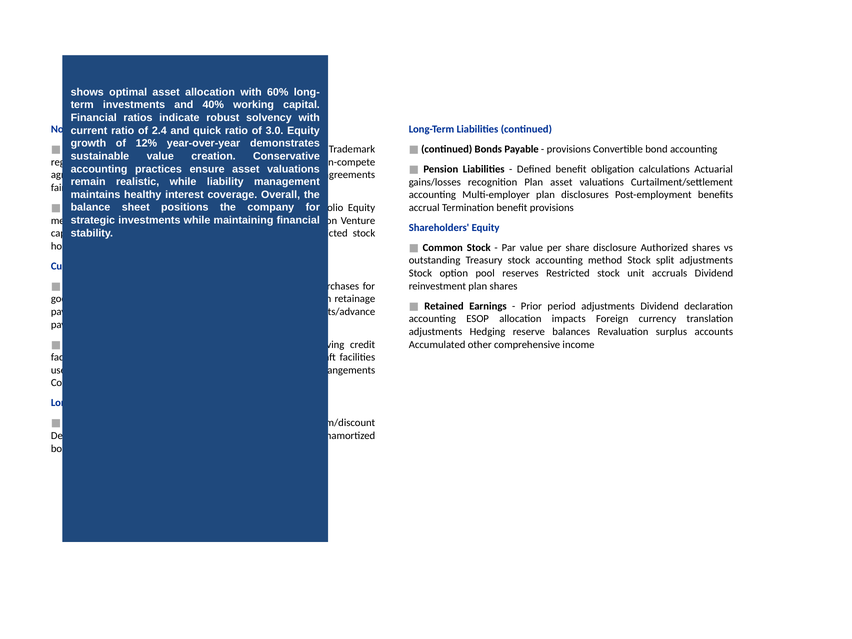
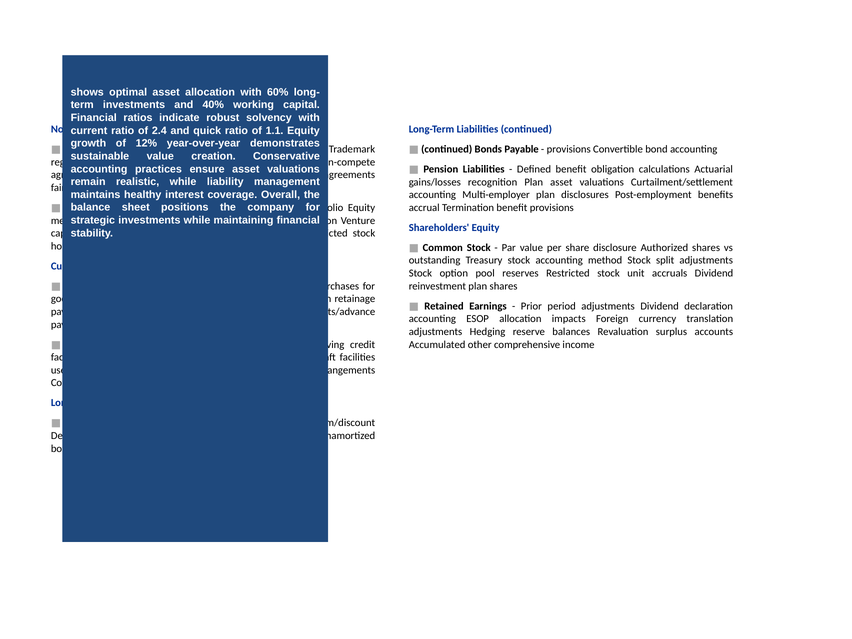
3.0: 3.0 -> 1.1
